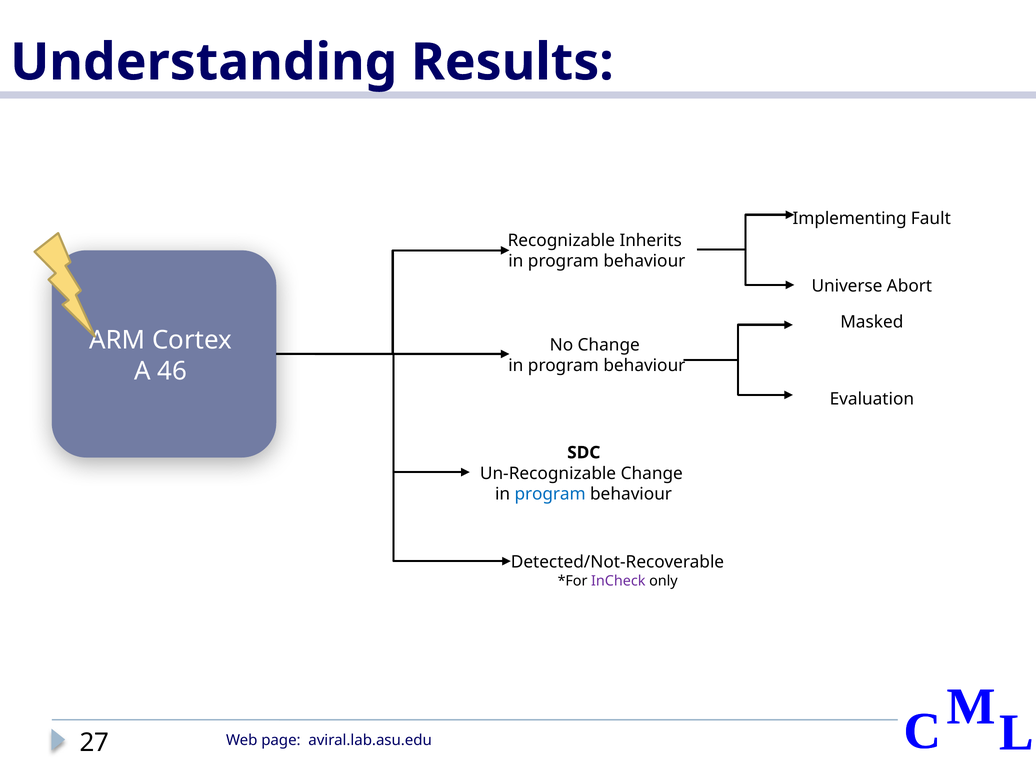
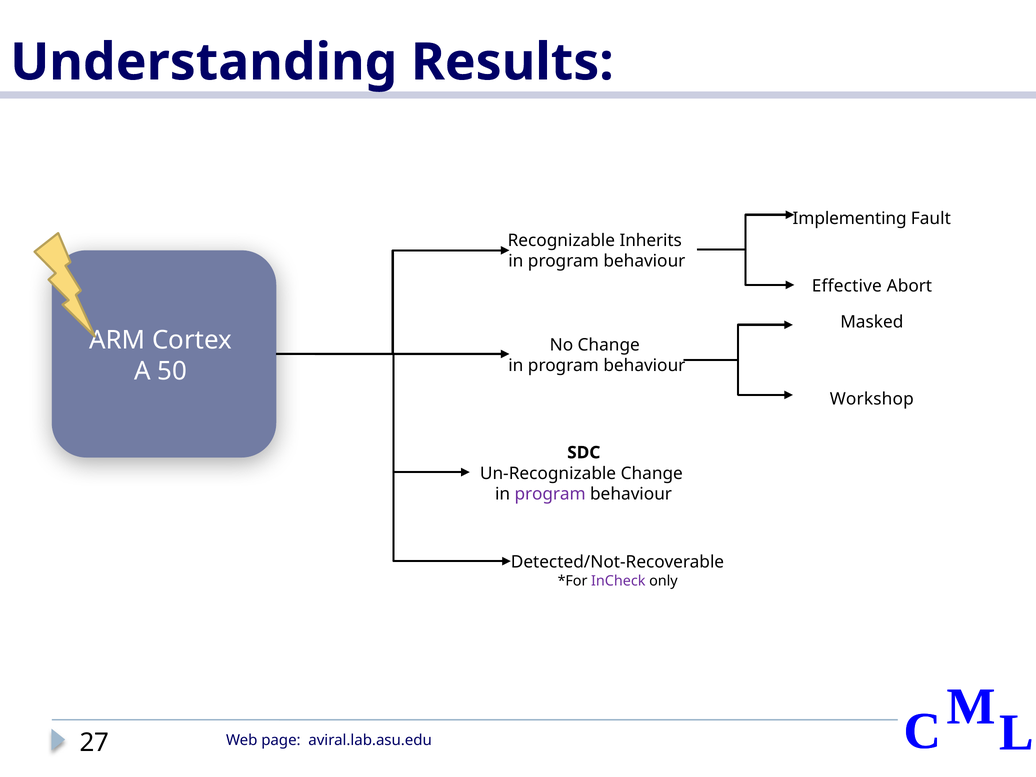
Universe: Universe -> Effective
46: 46 -> 50
Evaluation: Evaluation -> Workshop
program at (550, 494) colour: blue -> purple
